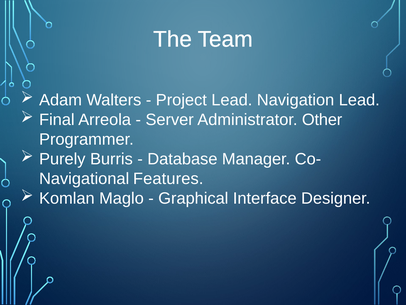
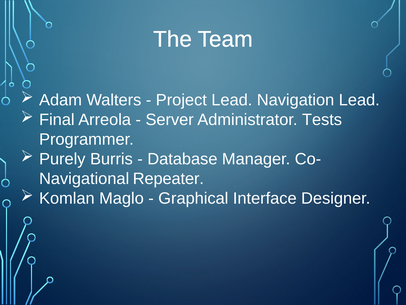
Other: Other -> Tests
Features: Features -> Repeater
